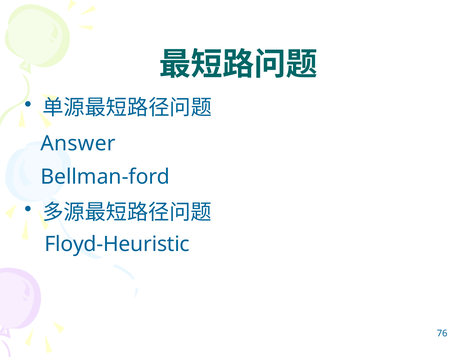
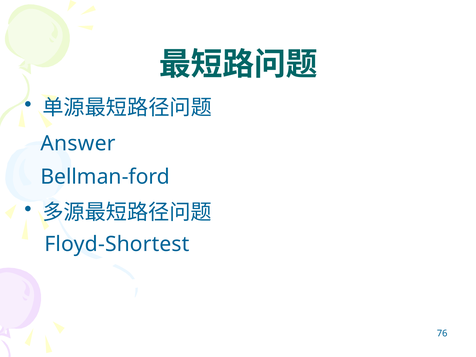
Floyd-Heuristic: Floyd-Heuristic -> Floyd-Shortest
